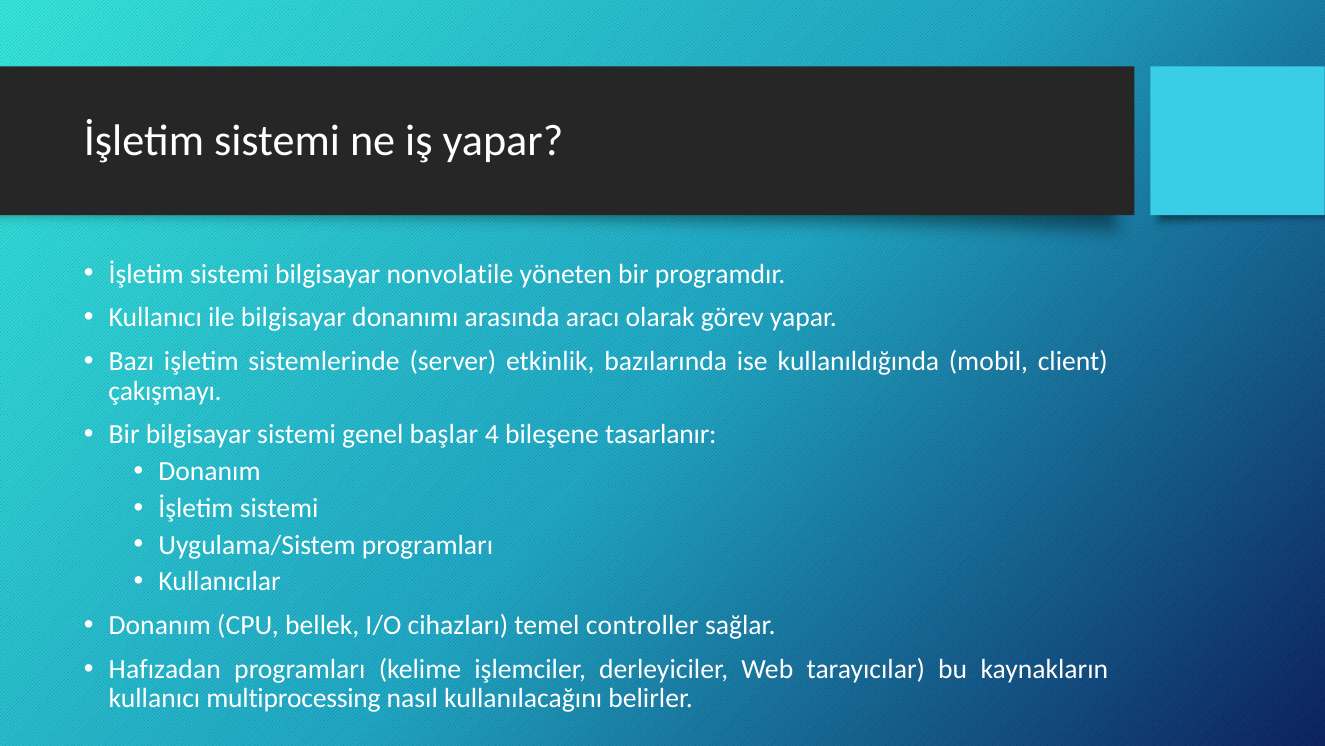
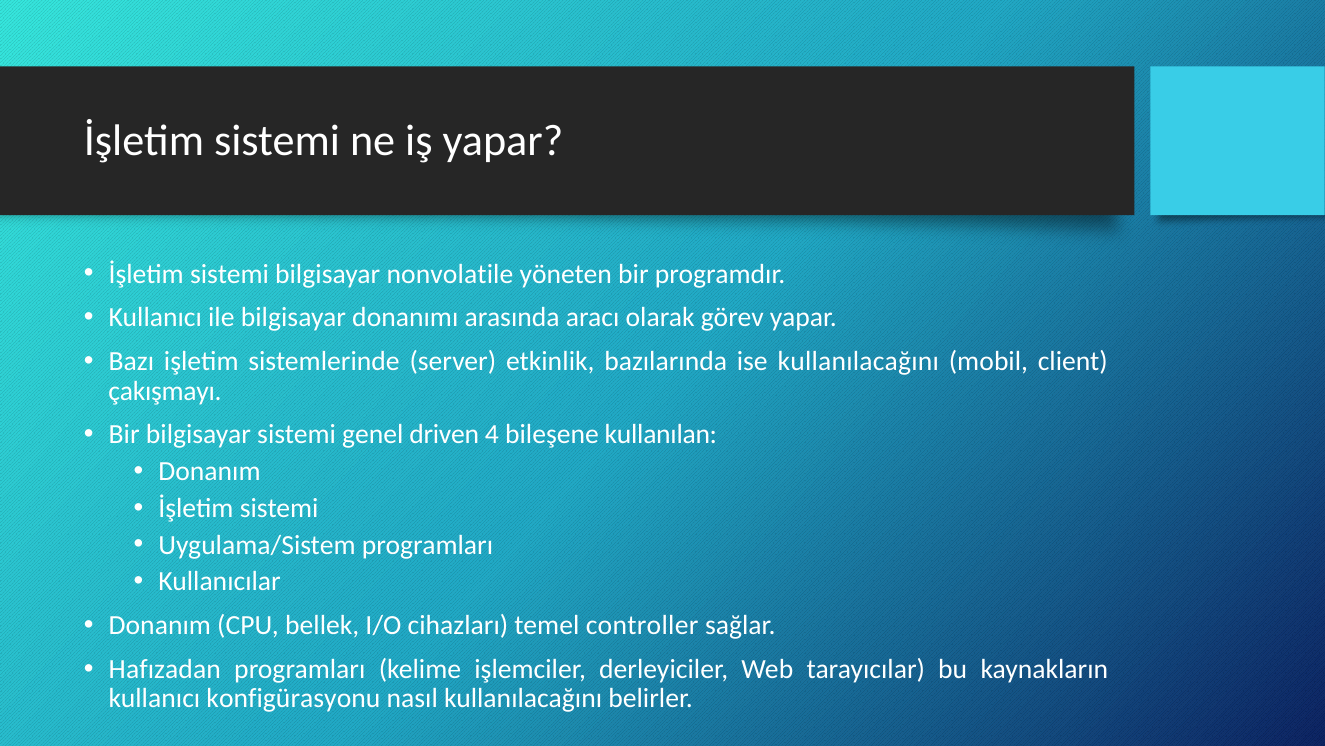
ise kullanıldığında: kullanıldığında -> kullanılacağını
başlar: başlar -> driven
tasarlanır: tasarlanır -> kullanılan
multiprocessing: multiprocessing -> konfigürasyonu
